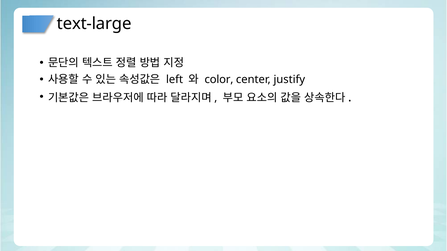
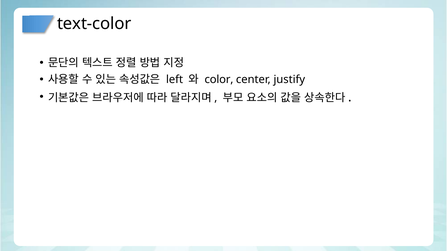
text-large: text-large -> text-color
